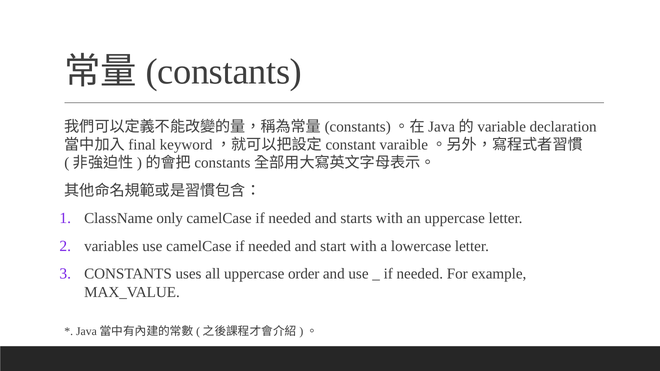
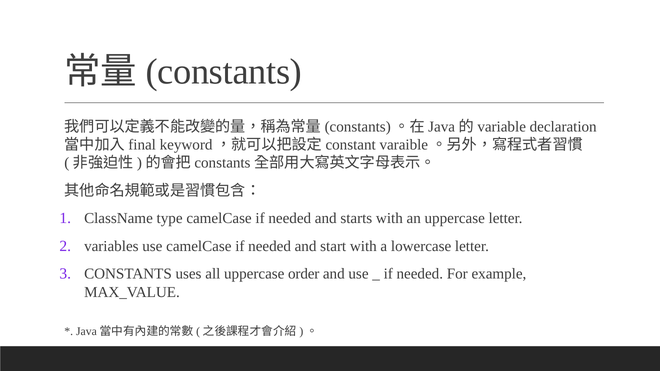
only: only -> type
